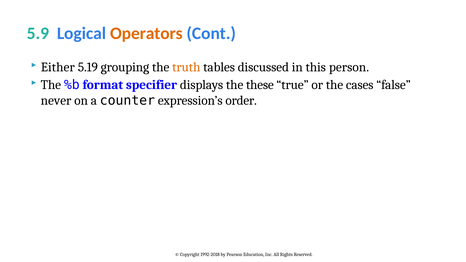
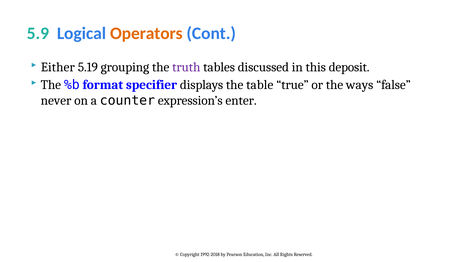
truth colour: orange -> purple
person: person -> deposit
these: these -> table
cases: cases -> ways
order: order -> enter
